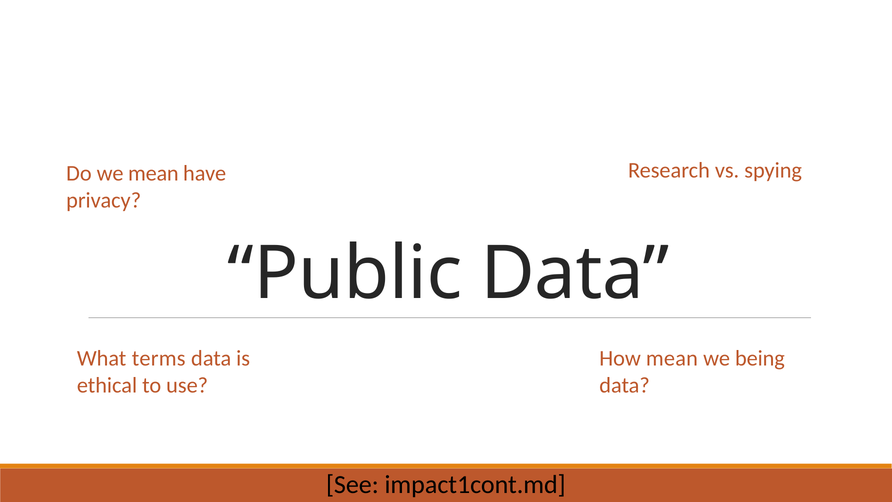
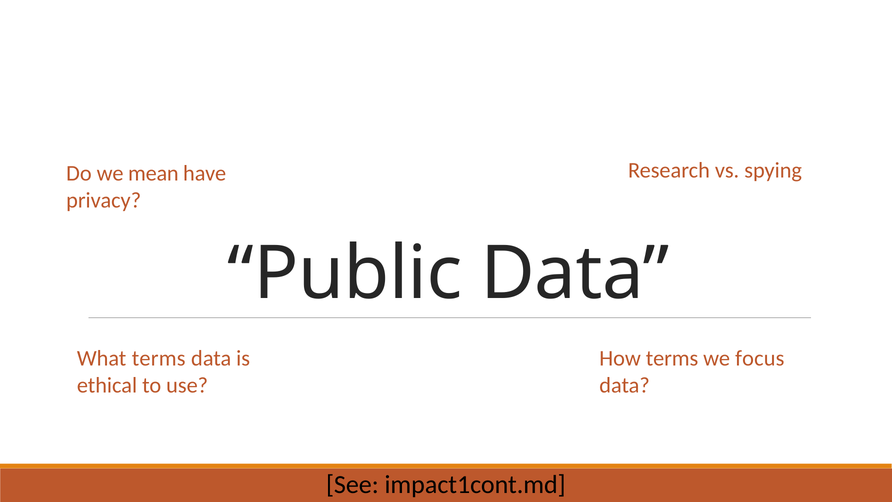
How mean: mean -> terms
being: being -> focus
